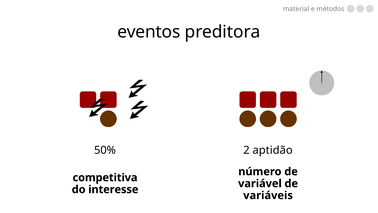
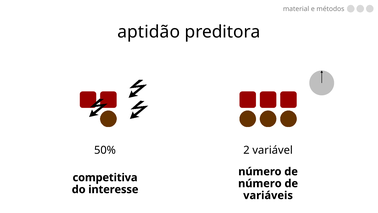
eventos: eventos -> aptidão
aptidão: aptidão -> variável
variável at (260, 183): variável -> número
